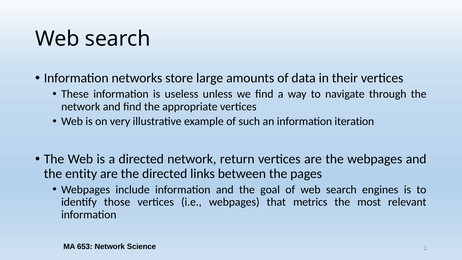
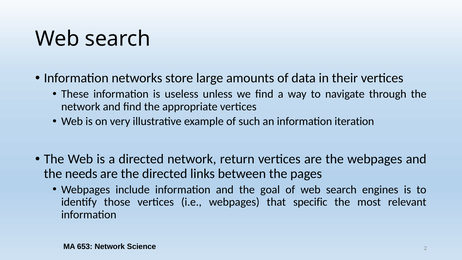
entity: entity -> needs
metrics: metrics -> specific
